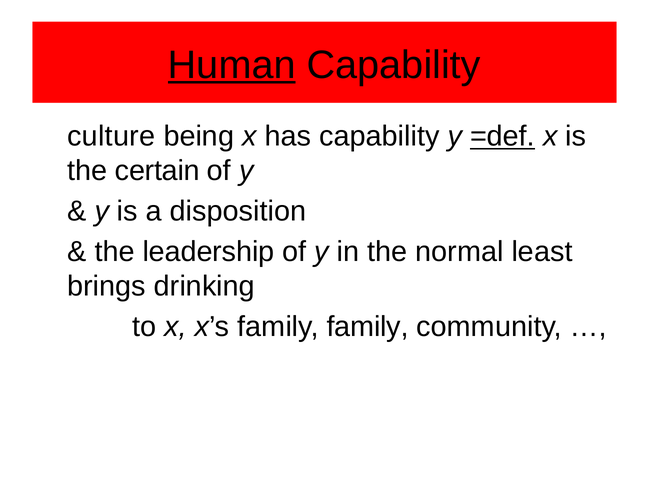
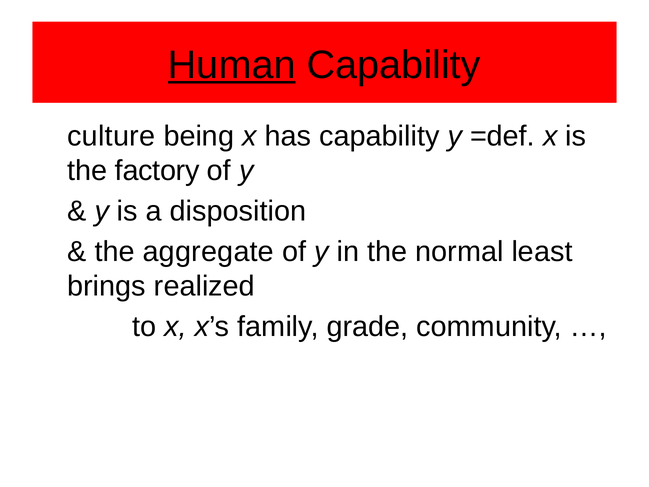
=def underline: present -> none
certain: certain -> factory
leadership: leadership -> aggregate
drinking: drinking -> realized
family family: family -> grade
